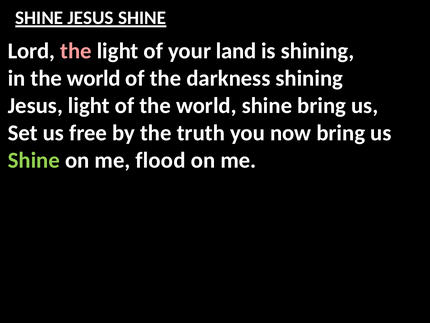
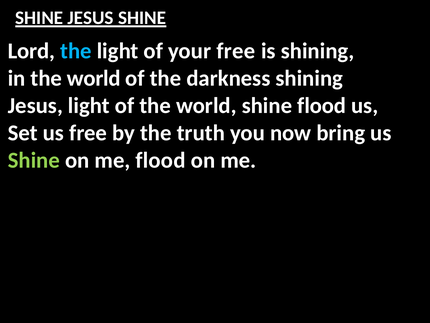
the at (76, 51) colour: pink -> light blue
your land: land -> free
shine bring: bring -> flood
